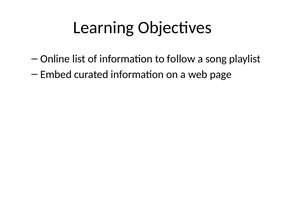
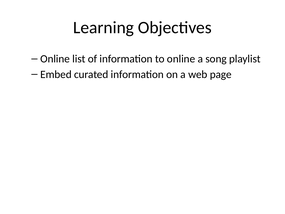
to follow: follow -> online
